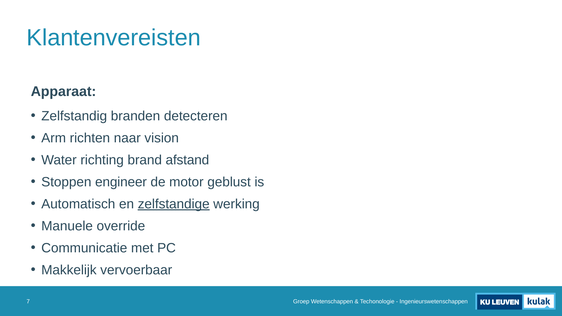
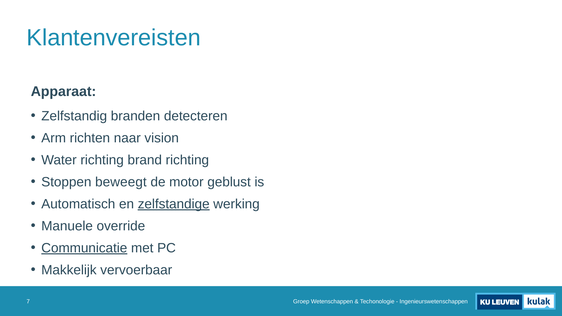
brand afstand: afstand -> richting
engineer: engineer -> beweegt
Communicatie underline: none -> present
